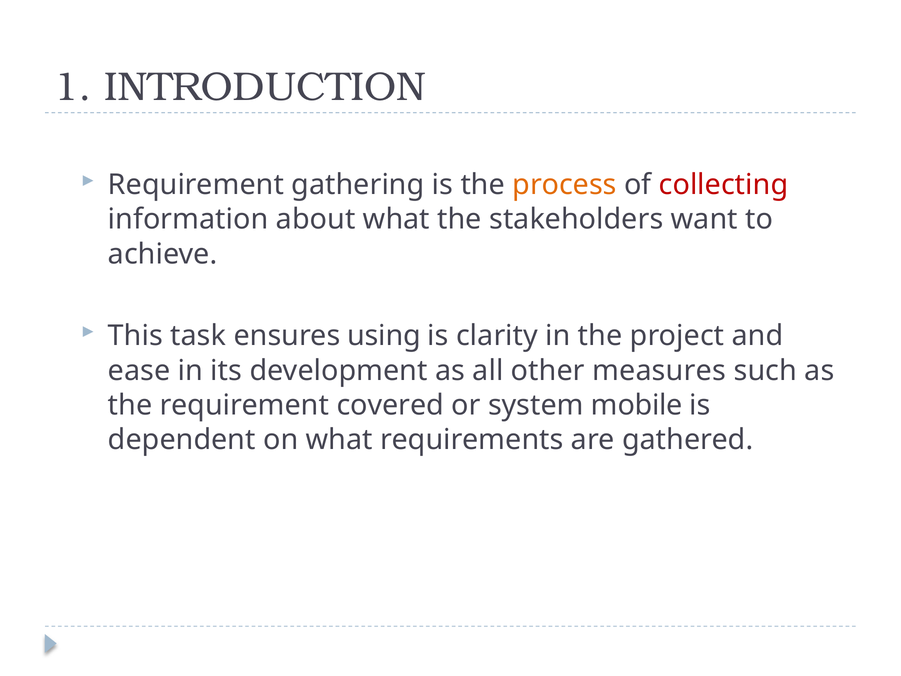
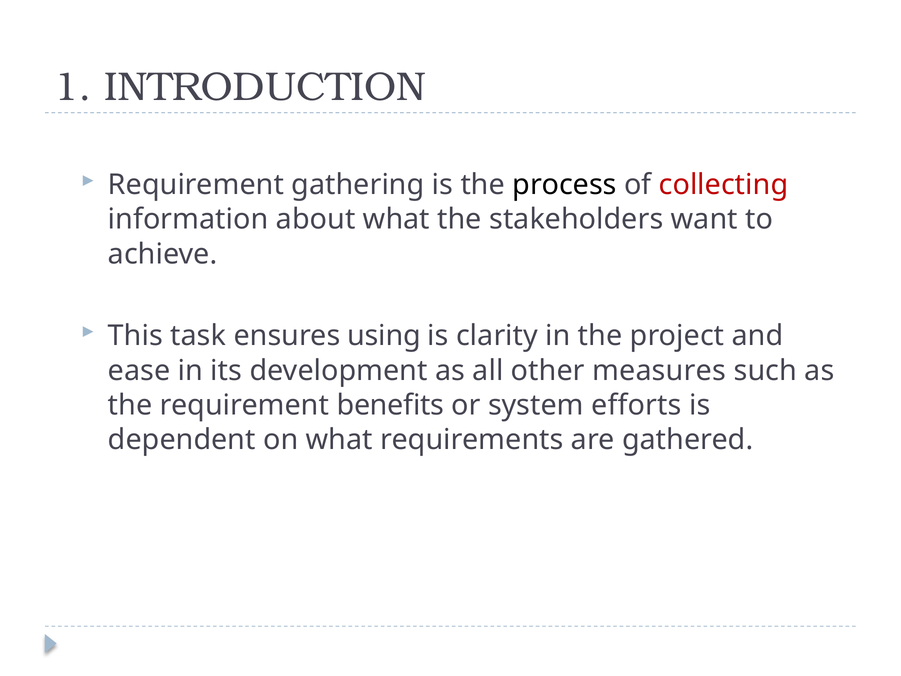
process colour: orange -> black
covered: covered -> benefits
mobile: mobile -> efforts
